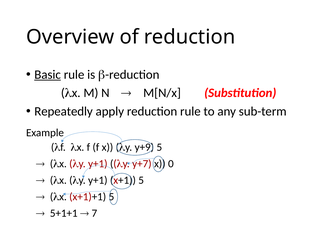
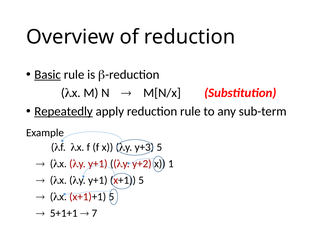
Repeatedly underline: none -> present
y+9: y+9 -> y+3
y+7: y+7 -> y+2
0: 0 -> 1
